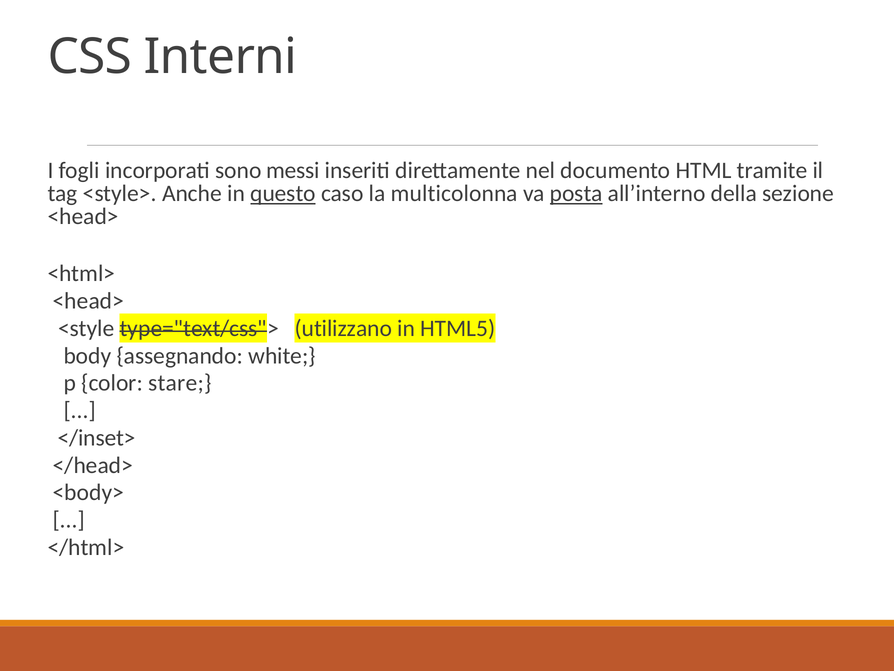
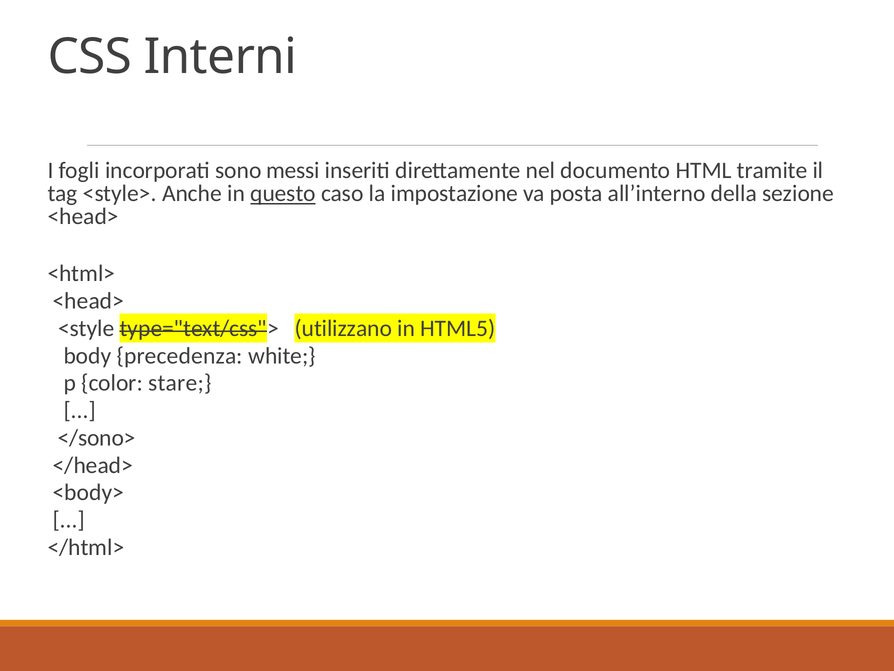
multicolonna: multicolonna -> impostazione
posta underline: present -> none
assegnando: assegnando -> precedenza
</inset>: </inset> -> </sono>
